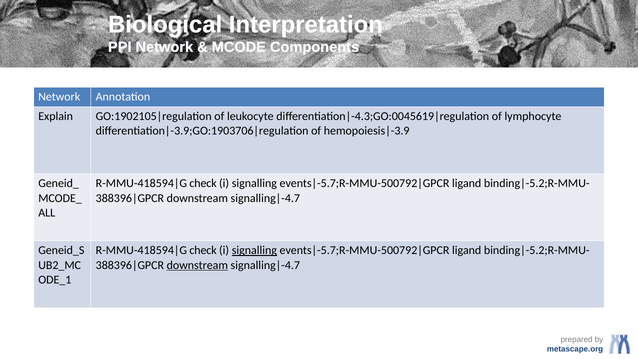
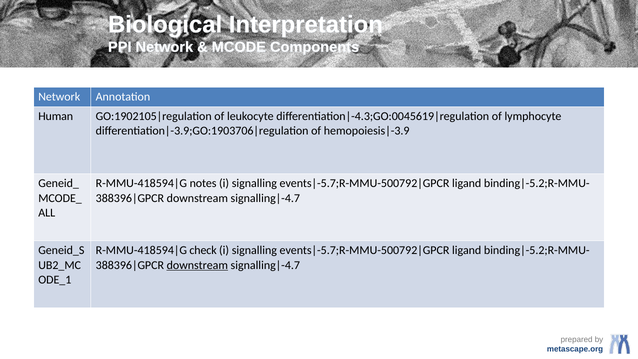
Explain: Explain -> Human
check at (203, 183): check -> notes
signalling at (254, 250) underline: present -> none
